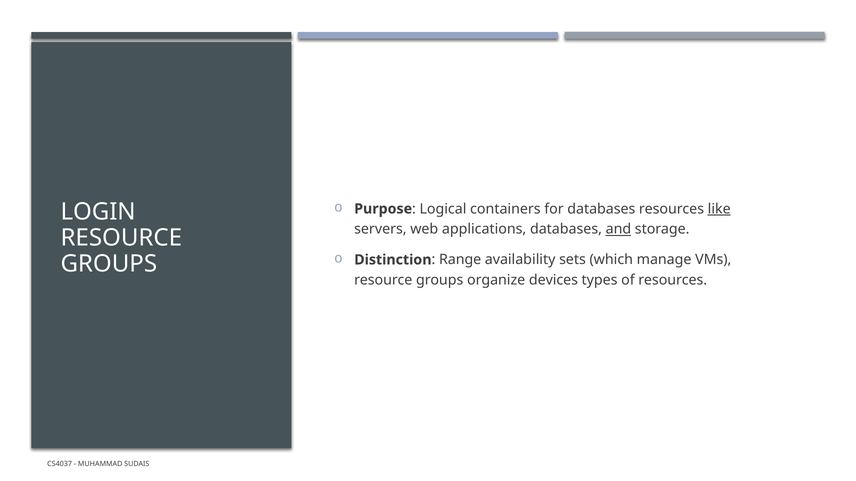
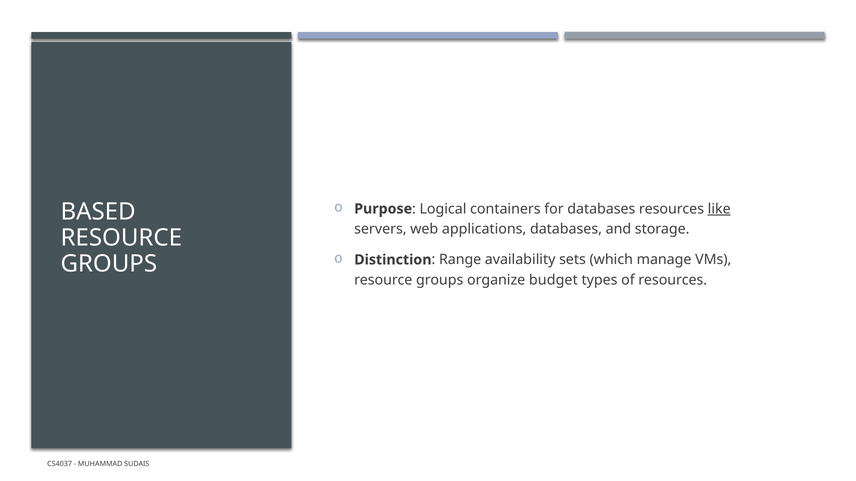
LOGIN: LOGIN -> BASED
and underline: present -> none
devices: devices -> budget
